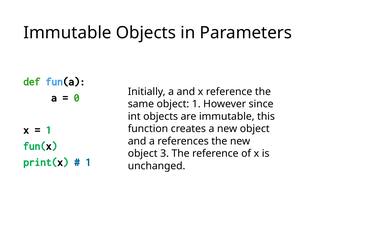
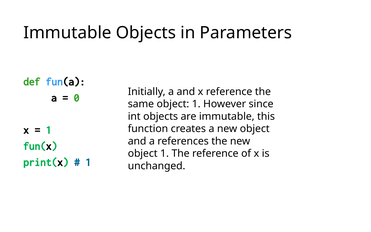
3 at (165, 153): 3 -> 1
